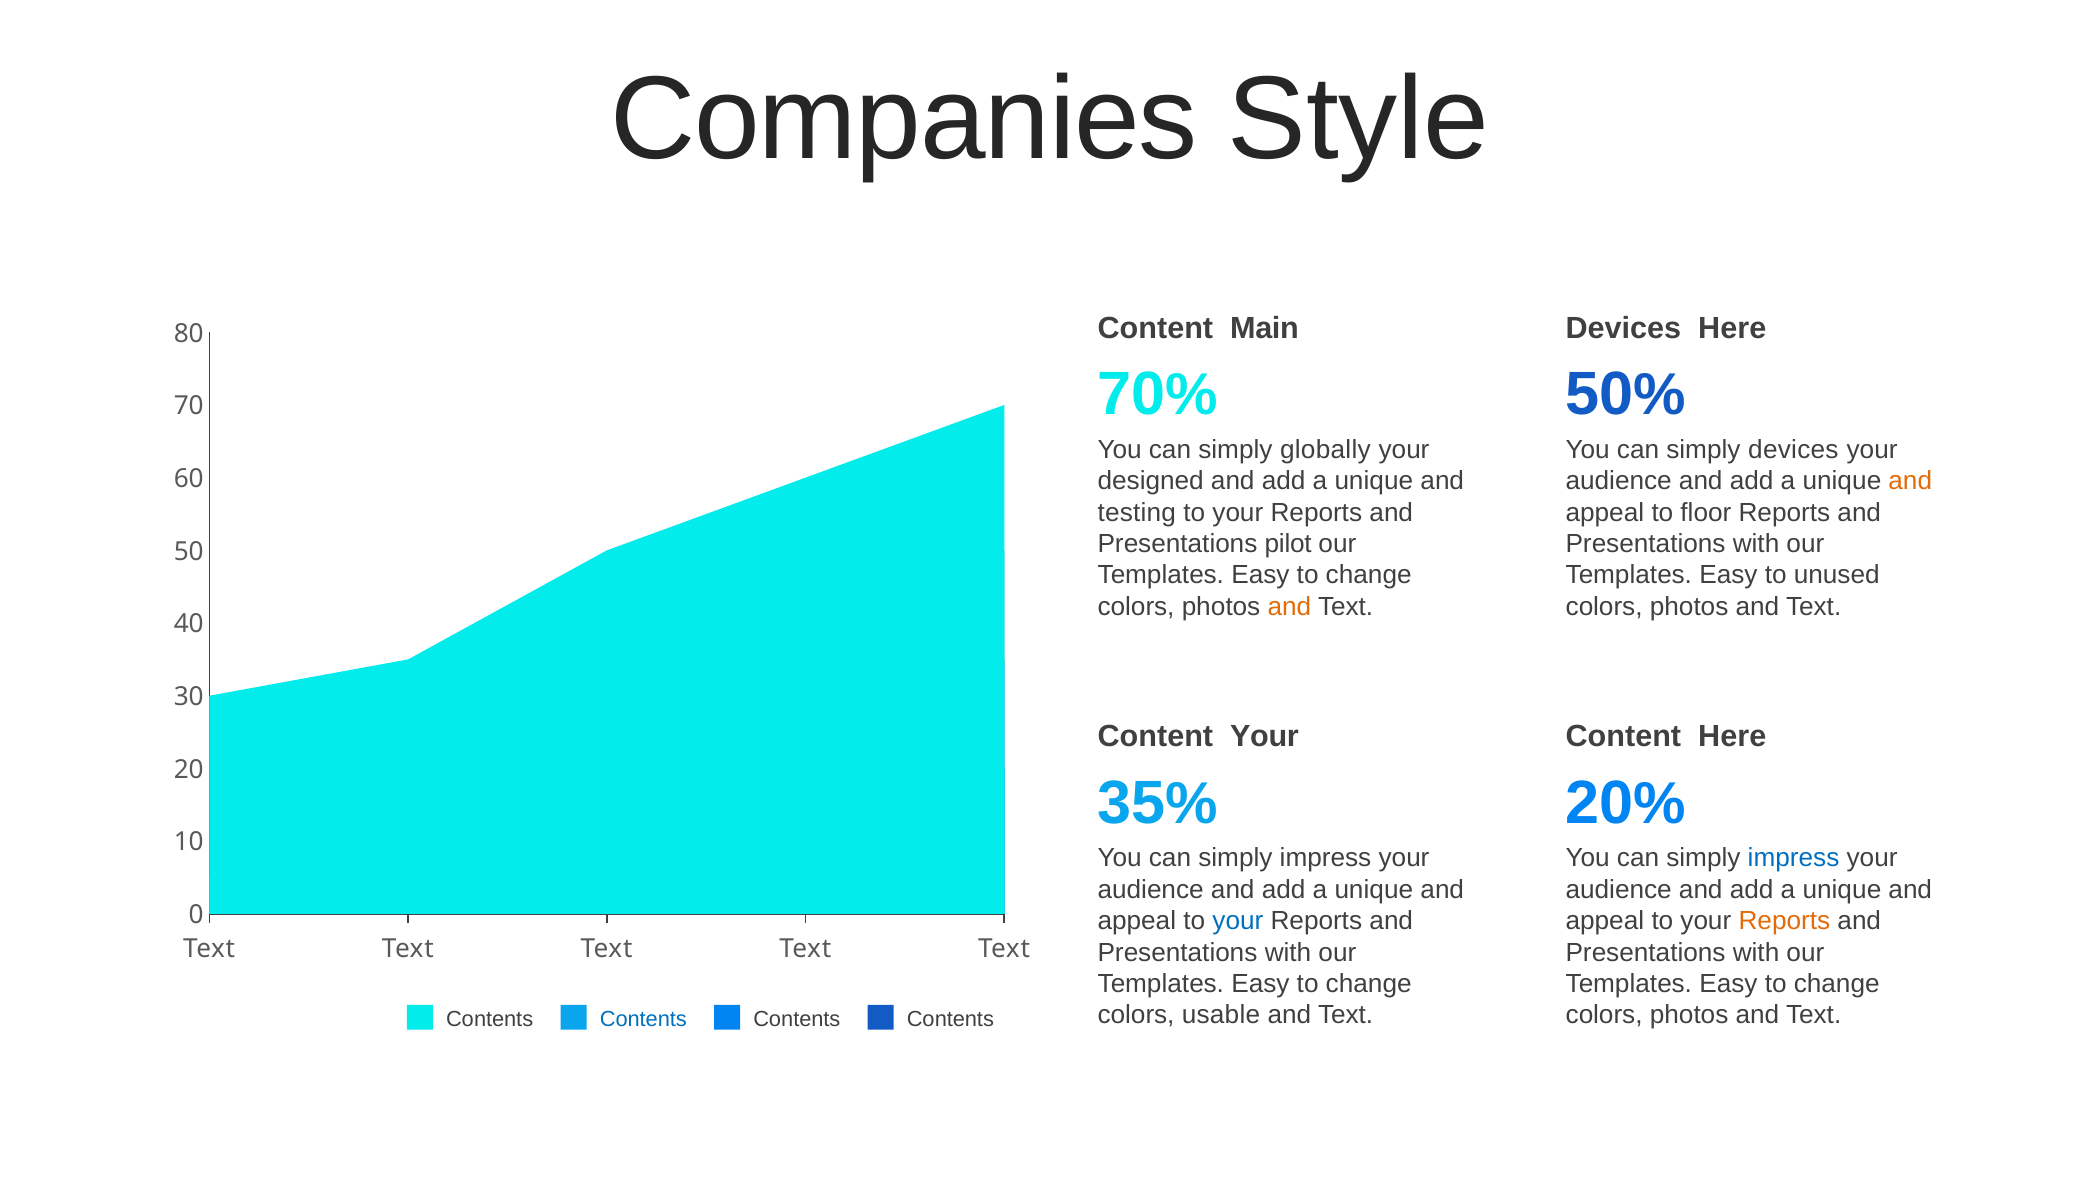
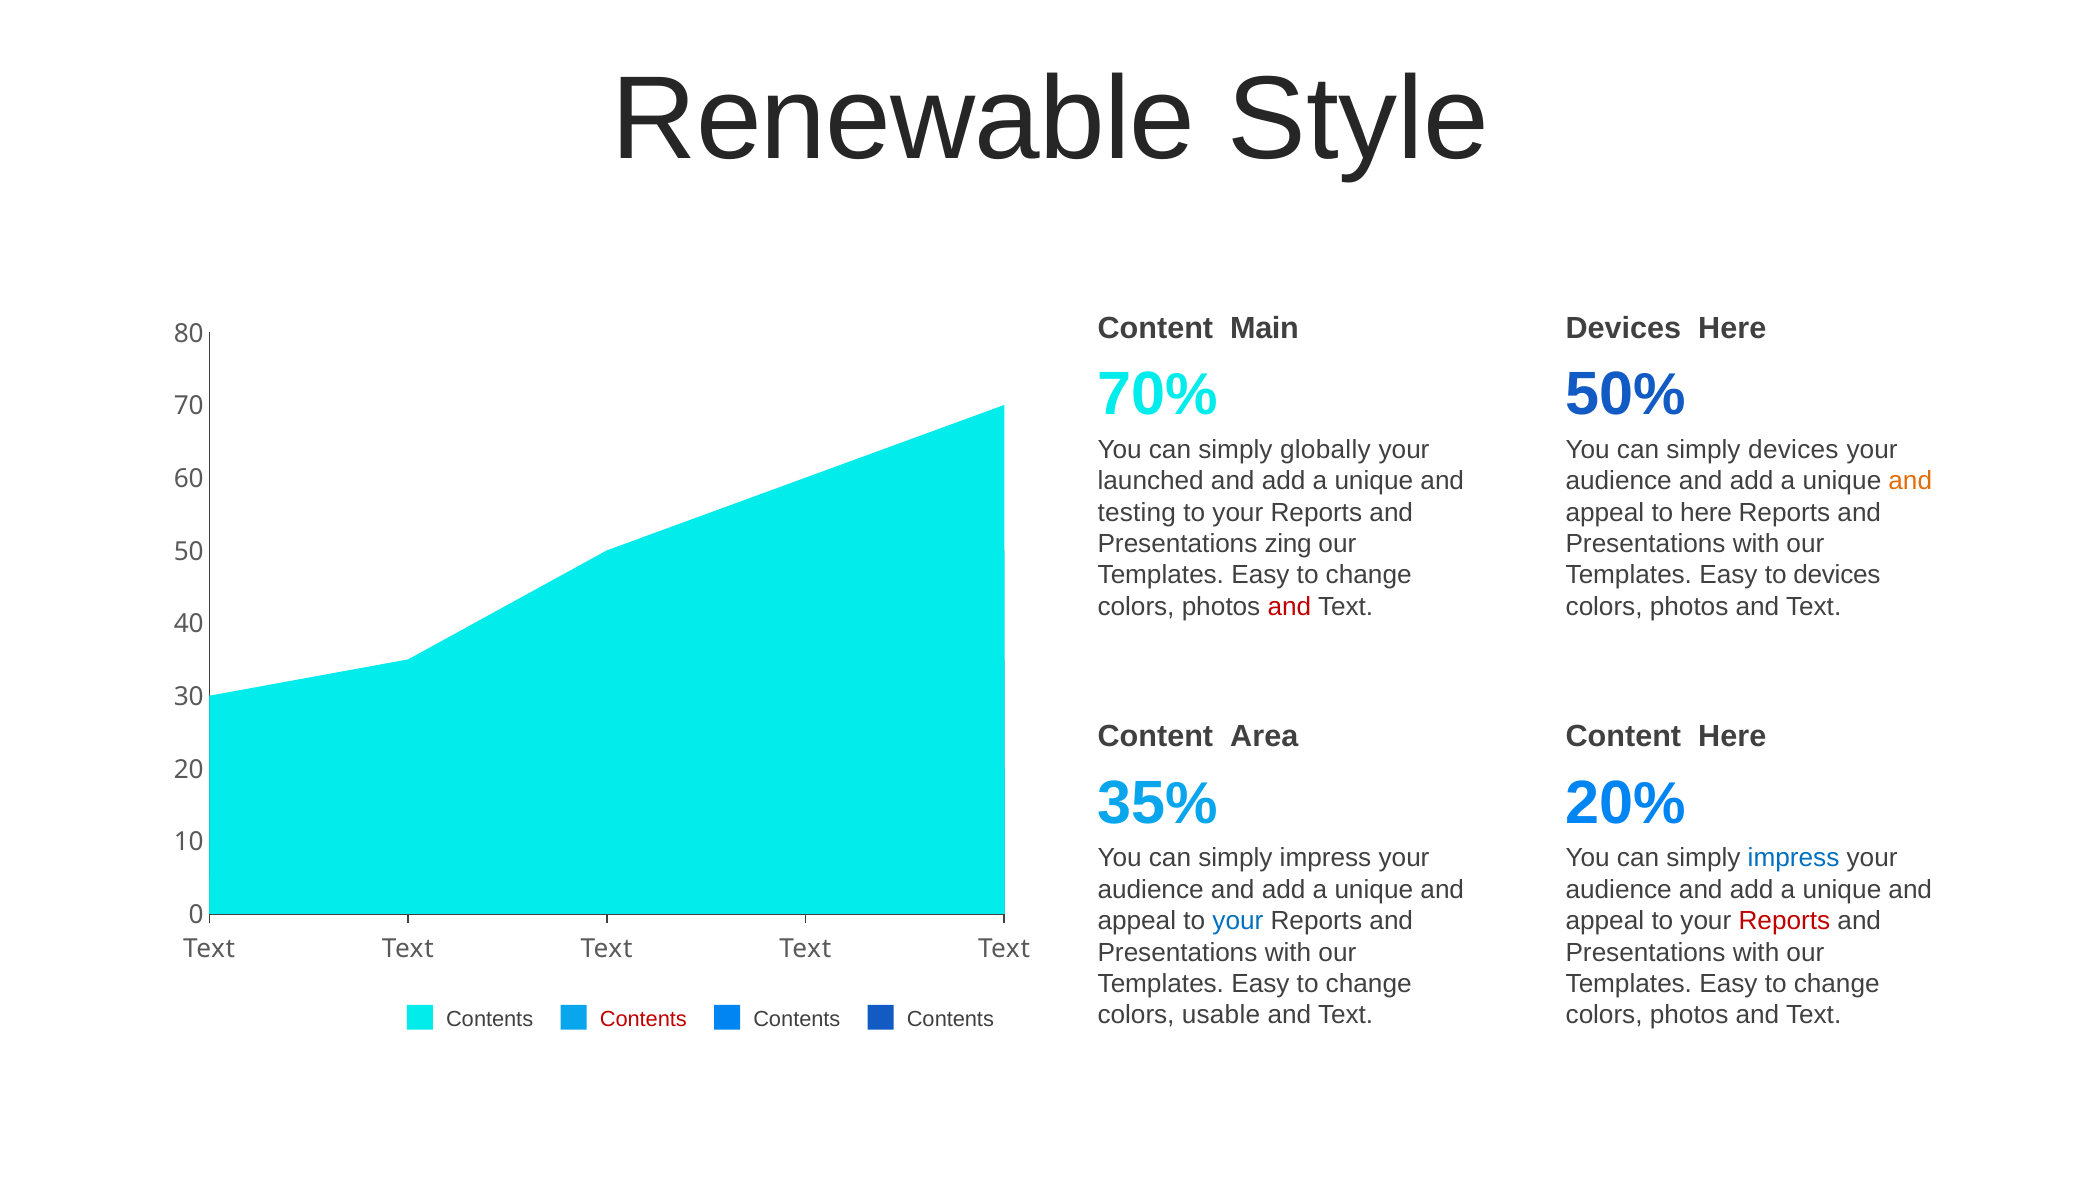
Companies: Companies -> Renewable
designed: designed -> launched
to floor: floor -> here
pilot: pilot -> zing
to unused: unused -> devices
and at (1289, 607) colour: orange -> red
Content Your: Your -> Area
Reports at (1784, 921) colour: orange -> red
Contents at (643, 1019) colour: blue -> red
